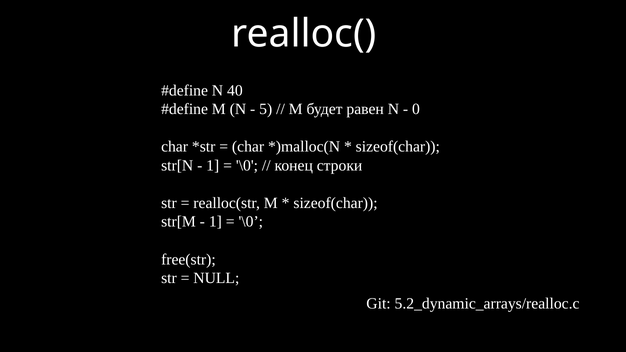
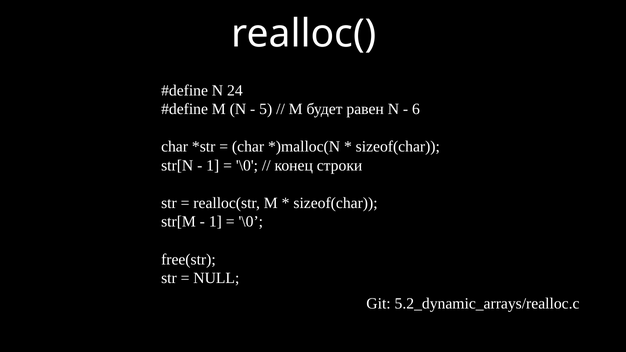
40: 40 -> 24
0: 0 -> 6
